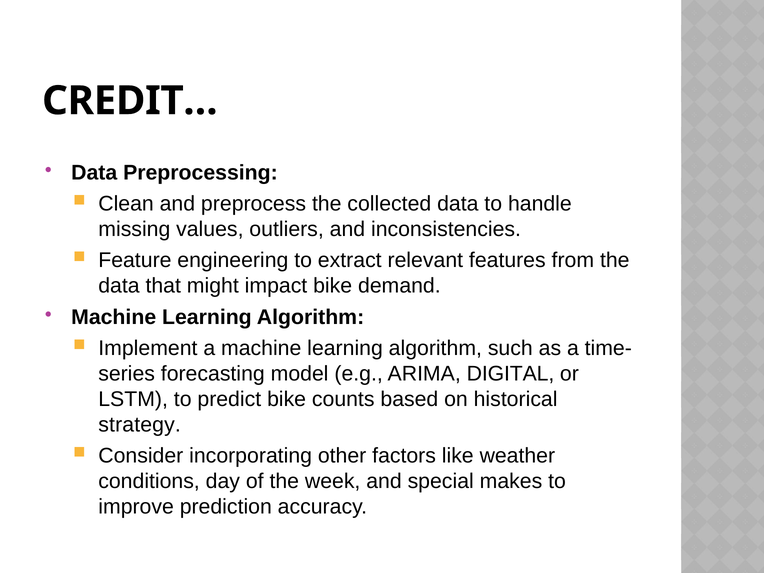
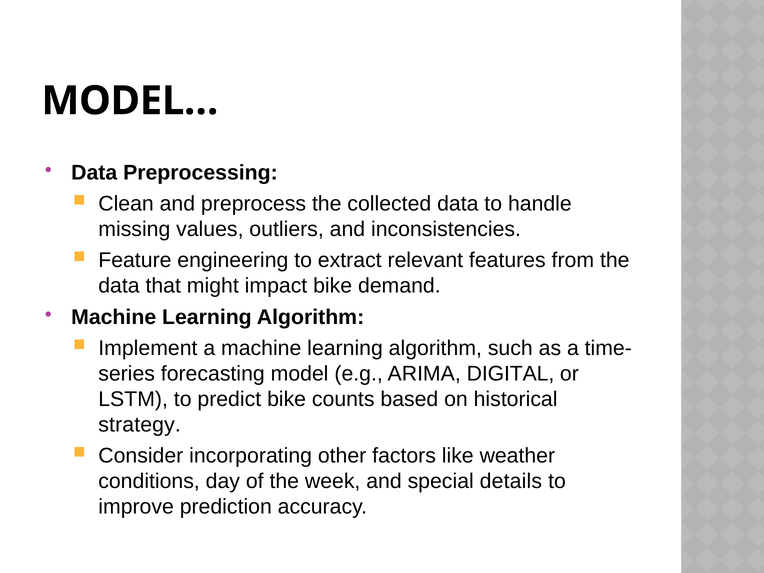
CREDIT…: CREDIT… -> MODEL…
makes: makes -> details
